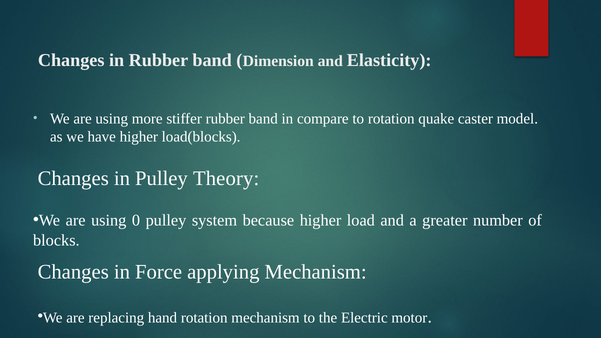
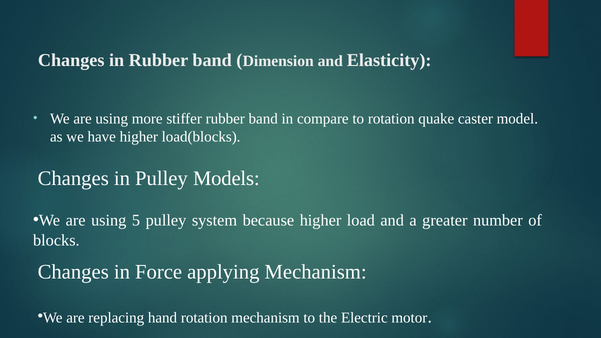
Theory: Theory -> Models
0: 0 -> 5
